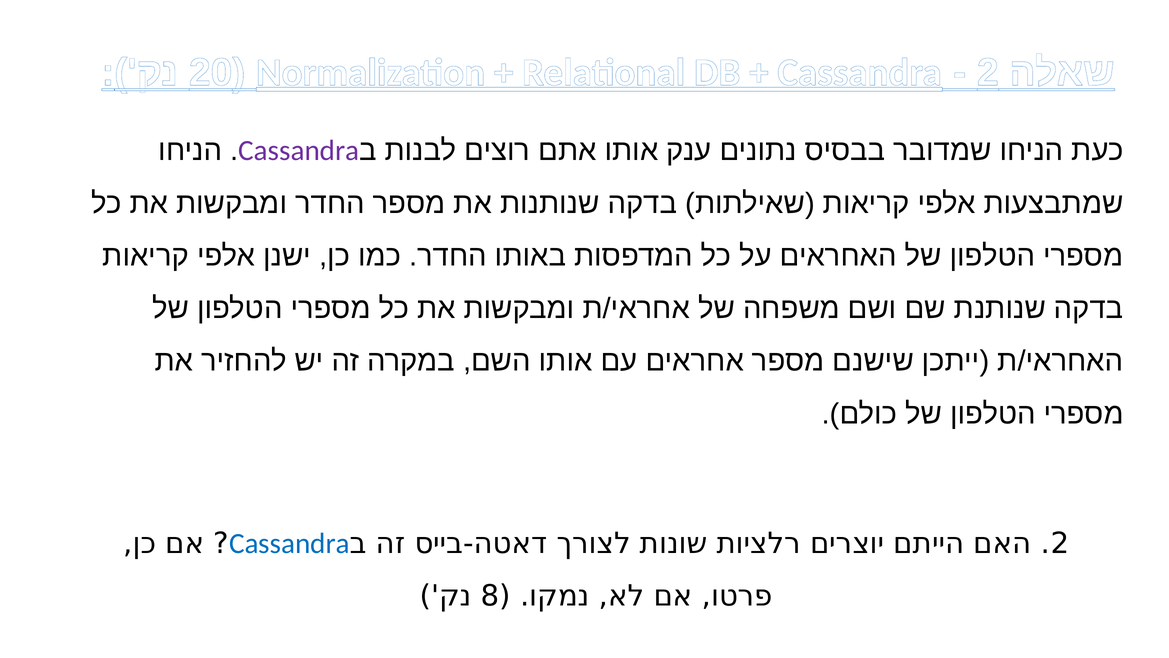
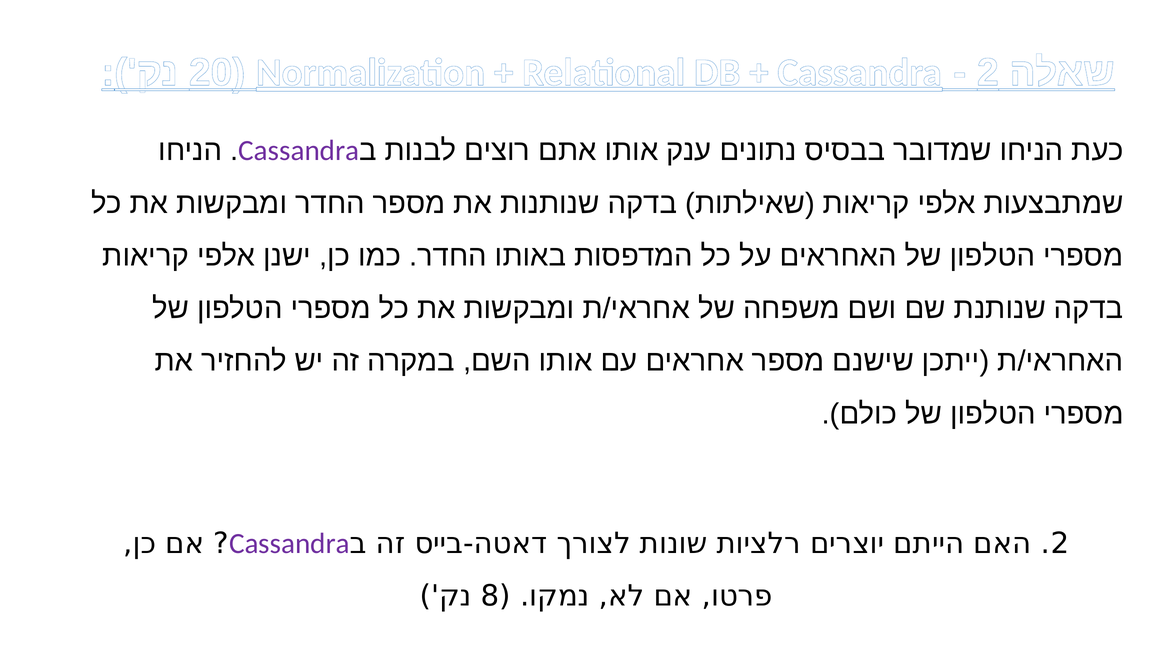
Cassandra at (289, 543) colour: blue -> purple
